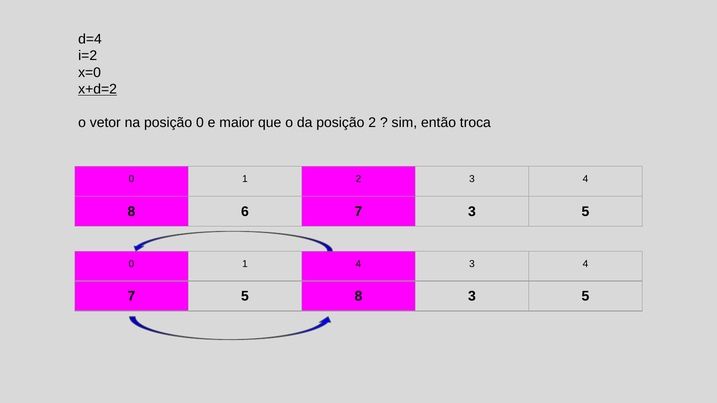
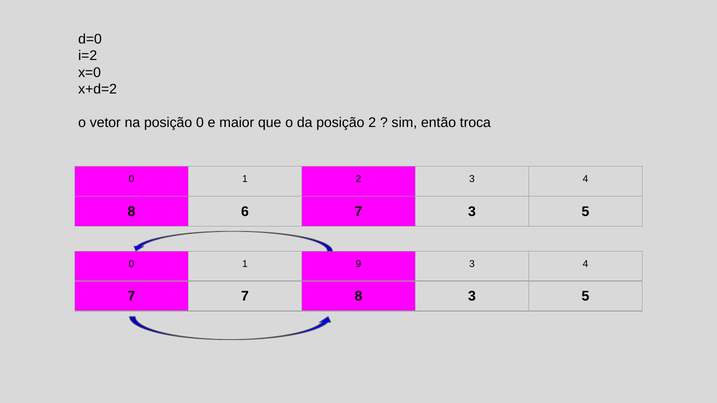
d=4: d=4 -> d=0
x+d=2 underline: present -> none
1 4: 4 -> 9
7 5: 5 -> 7
